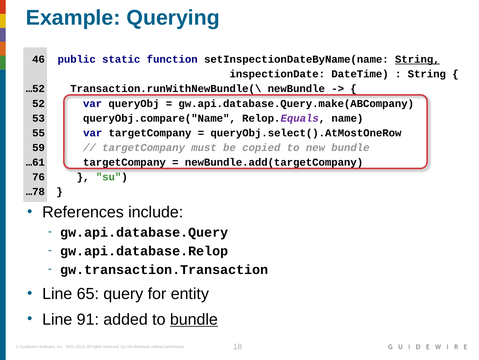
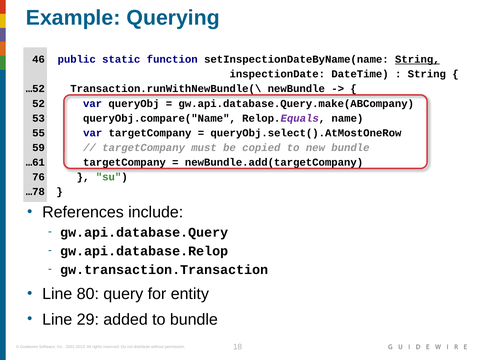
65: 65 -> 80
91: 91 -> 29
bundle at (194, 319) underline: present -> none
